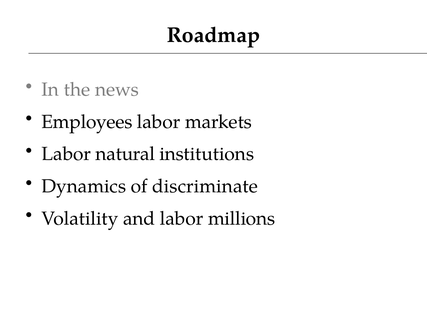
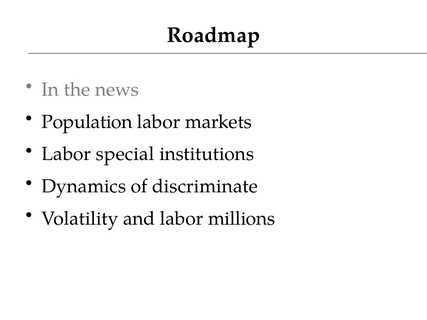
Employees: Employees -> Population
natural: natural -> special
